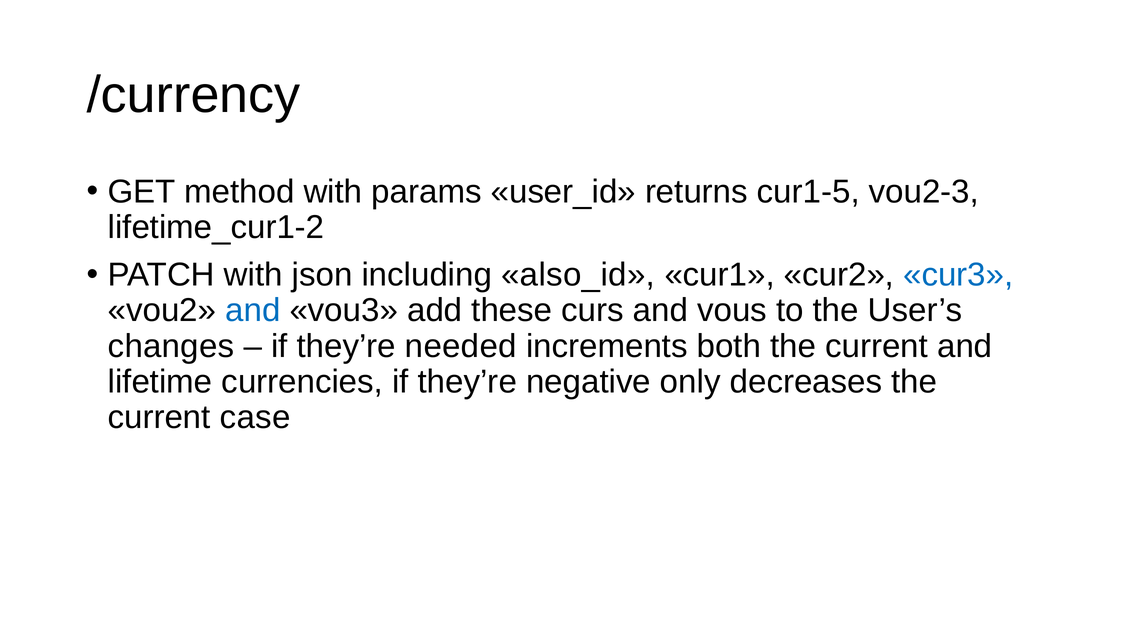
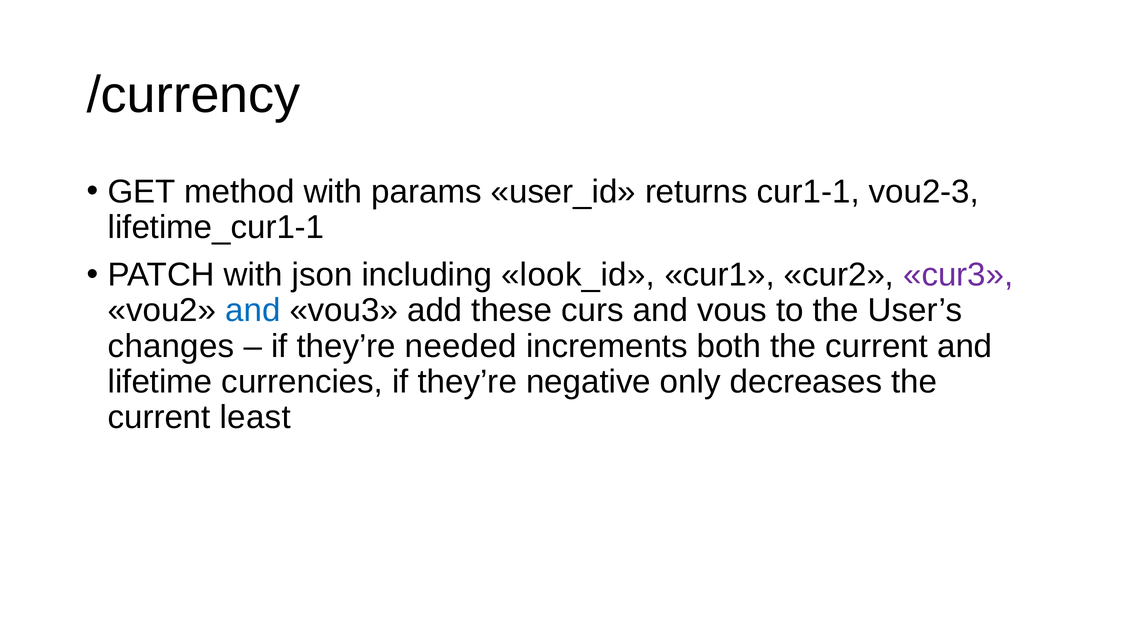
cur1-5: cur1-5 -> cur1-1
lifetime_cur1-2: lifetime_cur1-2 -> lifetime_cur1-1
also_id: also_id -> look_id
cur3 colour: blue -> purple
case: case -> least
